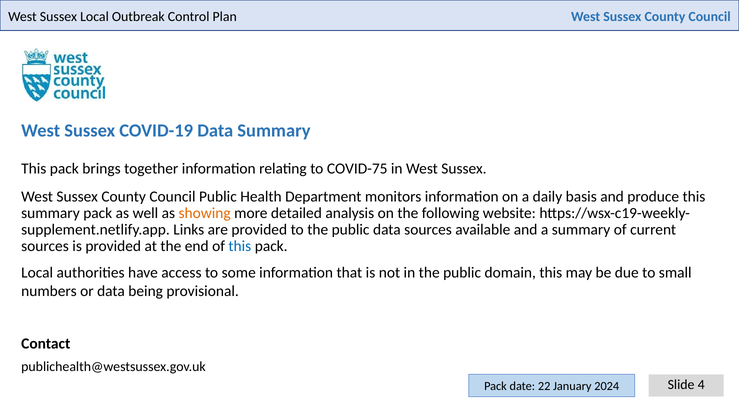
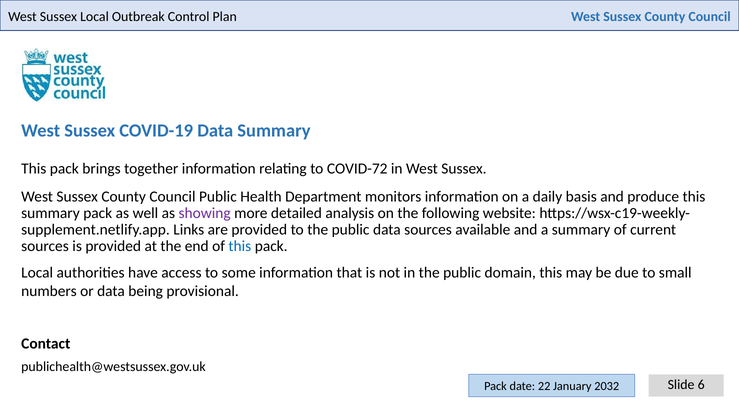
COVID-75: COVID-75 -> COVID-72
showing colour: orange -> purple
4: 4 -> 6
2024: 2024 -> 2032
